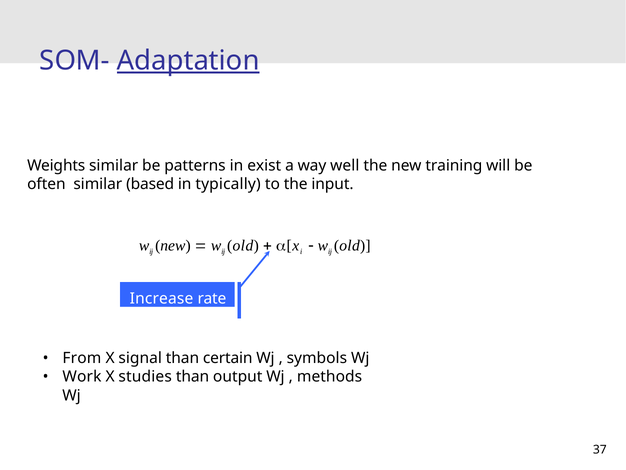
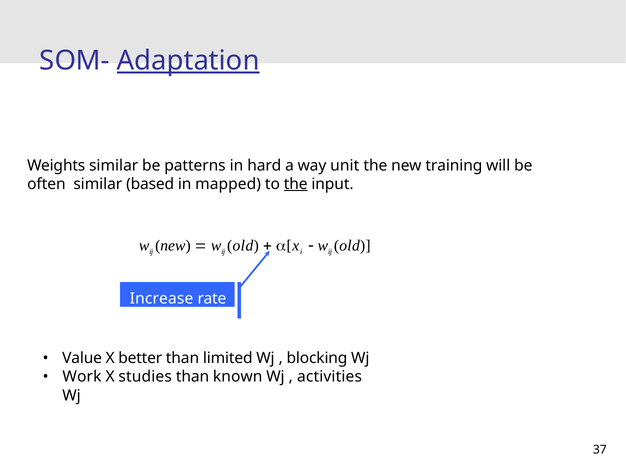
exist: exist -> hard
well: well -> unit
typically: typically -> mapped
the at (296, 184) underline: none -> present
From: From -> Value
signal: signal -> better
certain: certain -> limited
symbols: symbols -> blocking
output: output -> known
methods: methods -> activities
